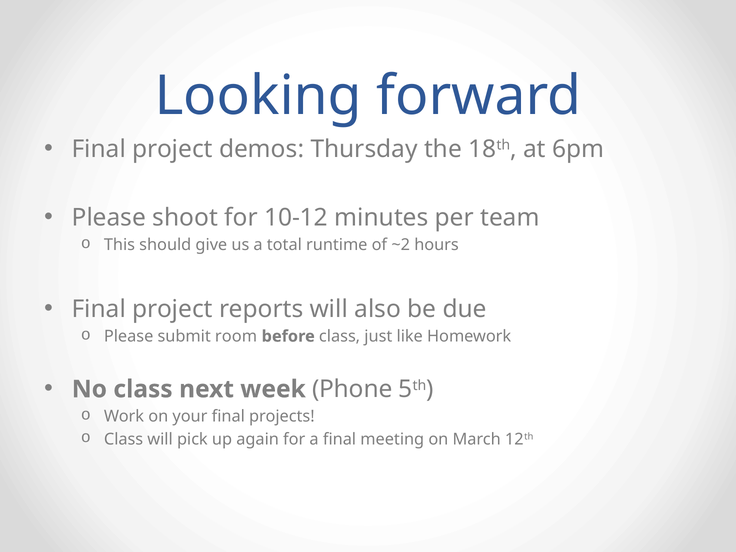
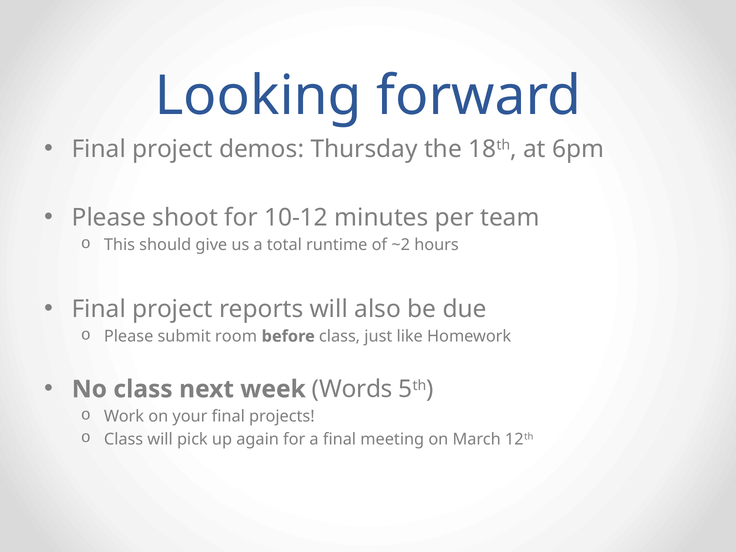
Phone: Phone -> Words
